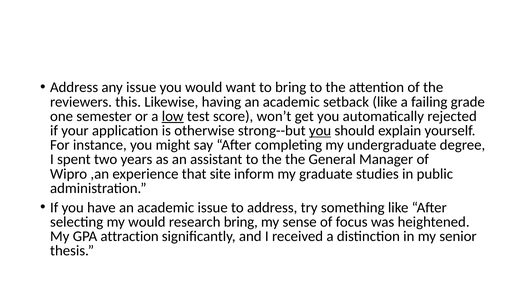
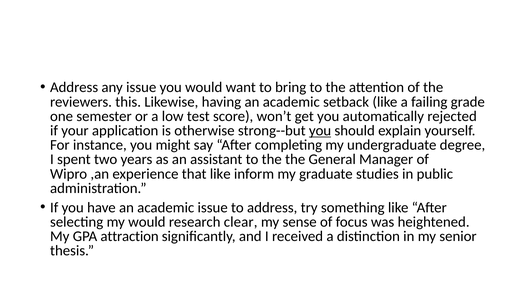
low underline: present -> none
that site: site -> like
research bring: bring -> clear
